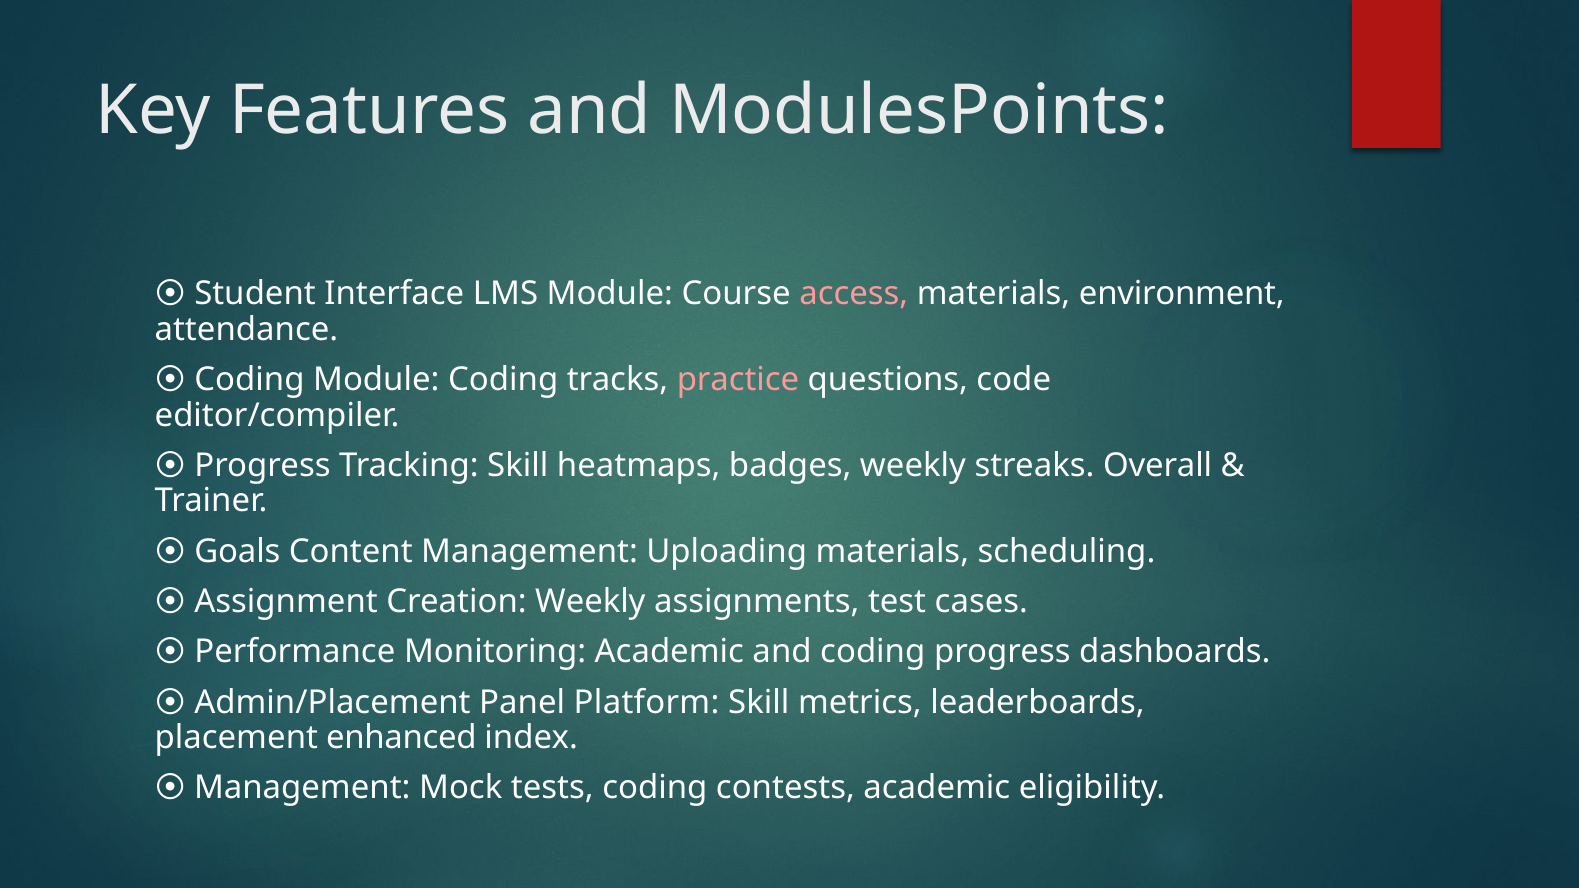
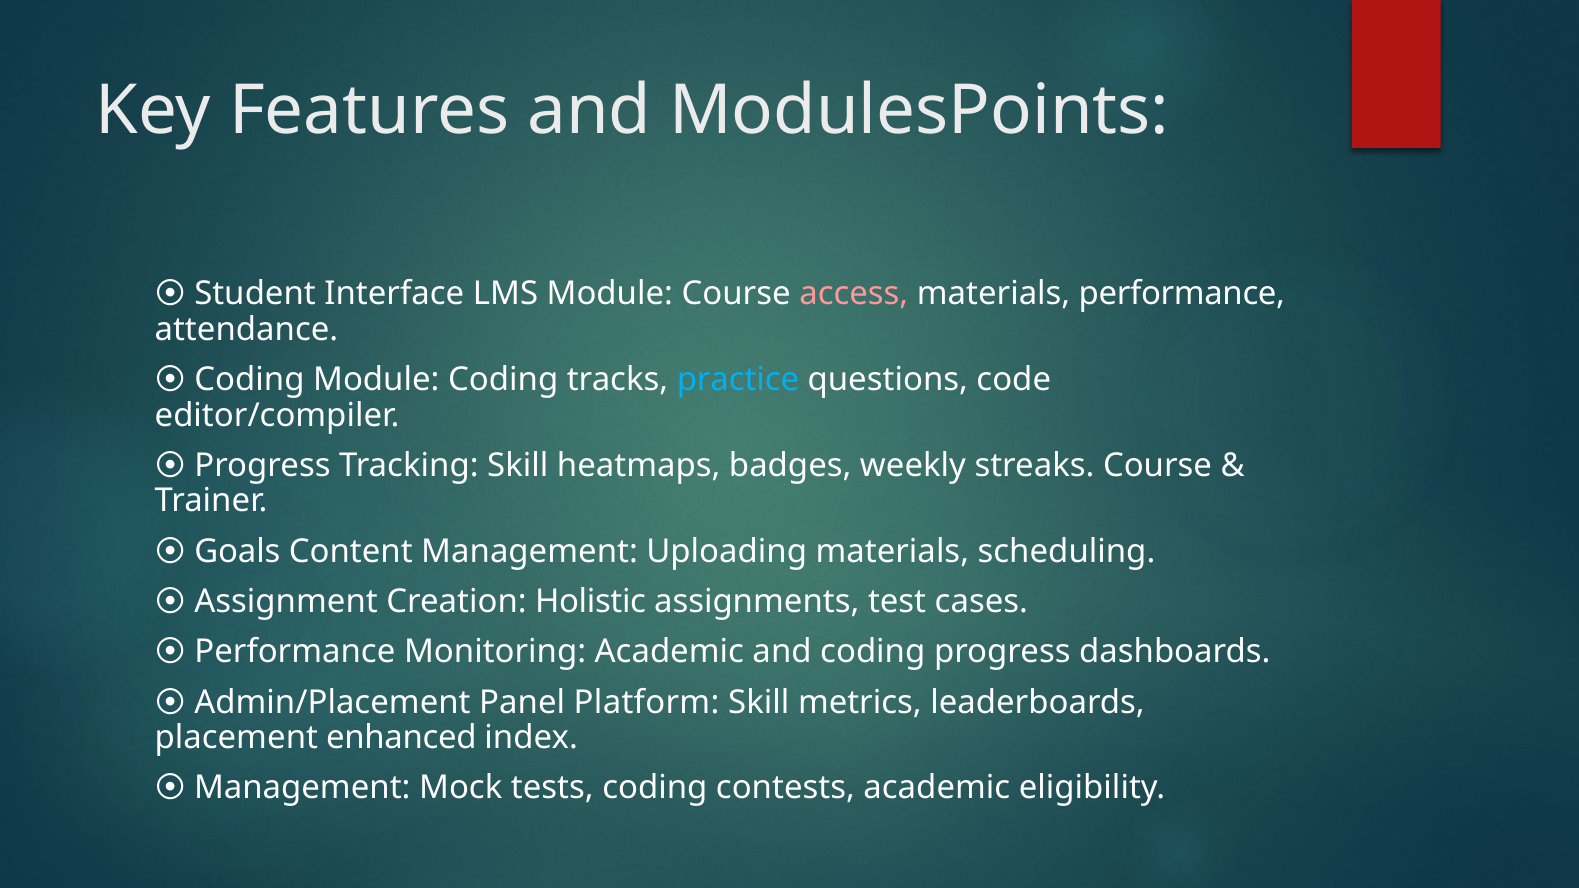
materials environment: environment -> performance
practice colour: pink -> light blue
streaks Overall: Overall -> Course
Creation Weekly: Weekly -> Holistic
